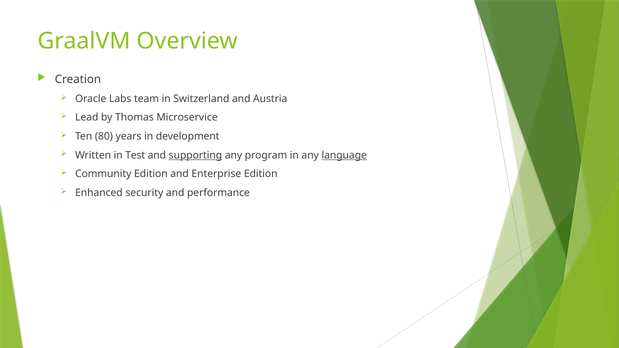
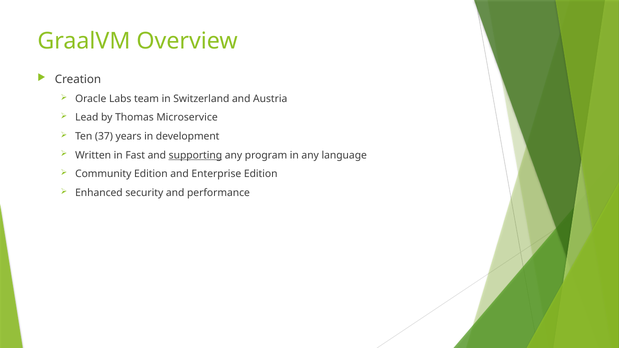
80: 80 -> 37
Test: Test -> Fast
language underline: present -> none
